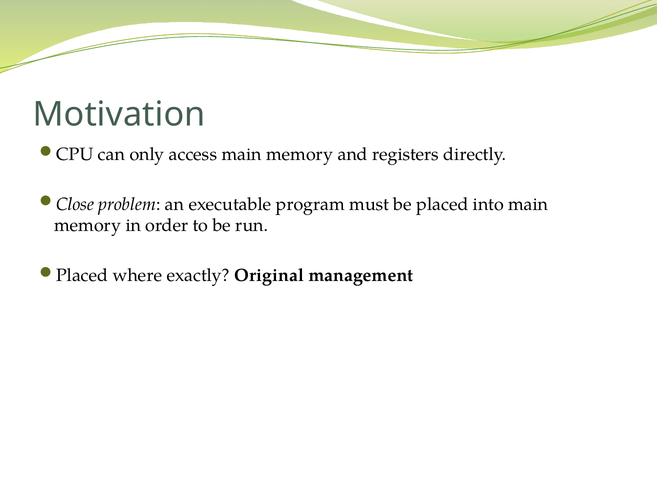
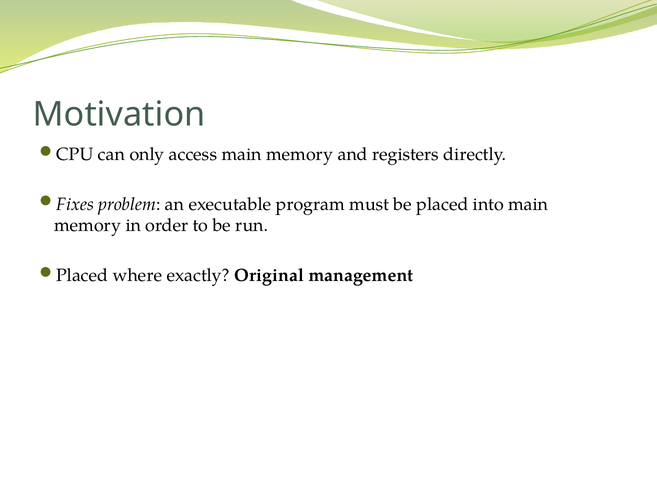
Close: Close -> Fixes
